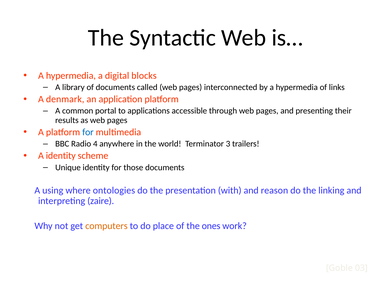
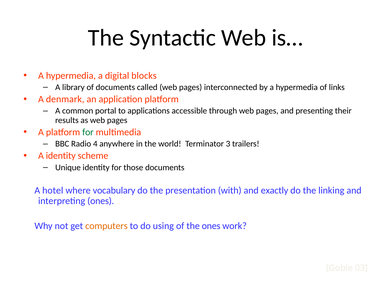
for at (88, 132) colour: blue -> green
using: using -> hotel
ontologies: ontologies -> vocabulary
reason: reason -> exactly
interpreting zaire: zaire -> ones
place: place -> using
